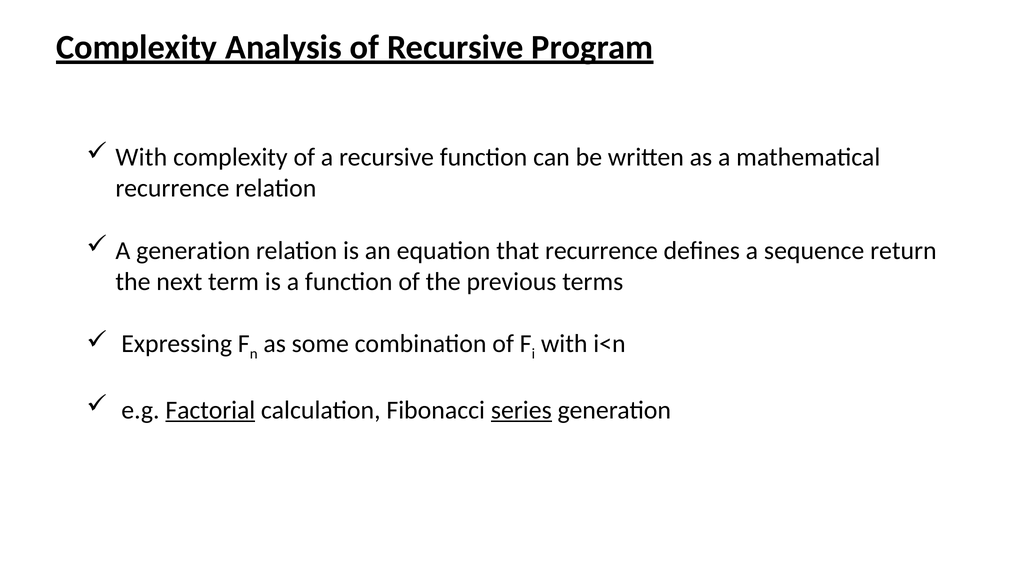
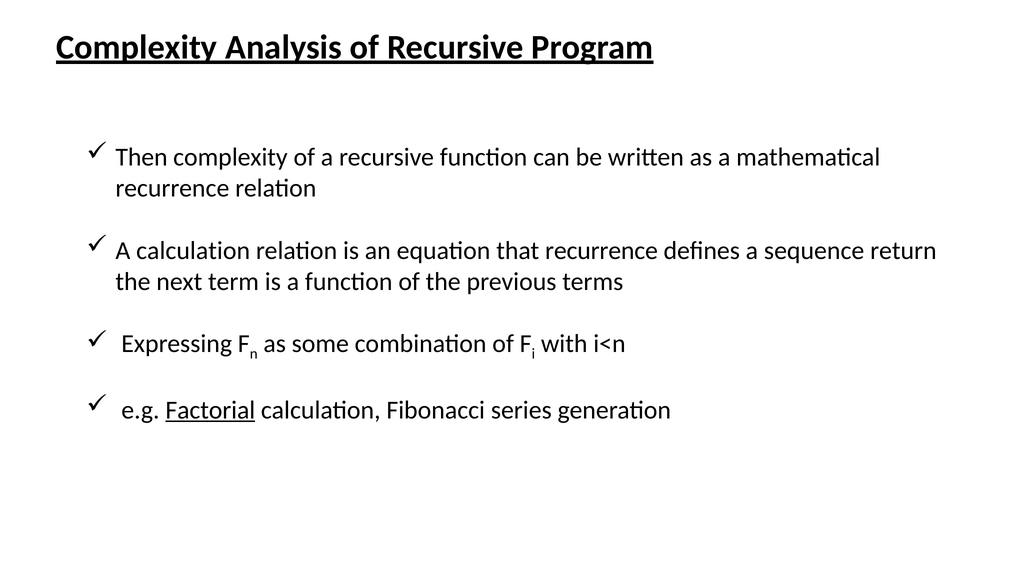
With at (141, 157): With -> Then
A generation: generation -> calculation
series underline: present -> none
